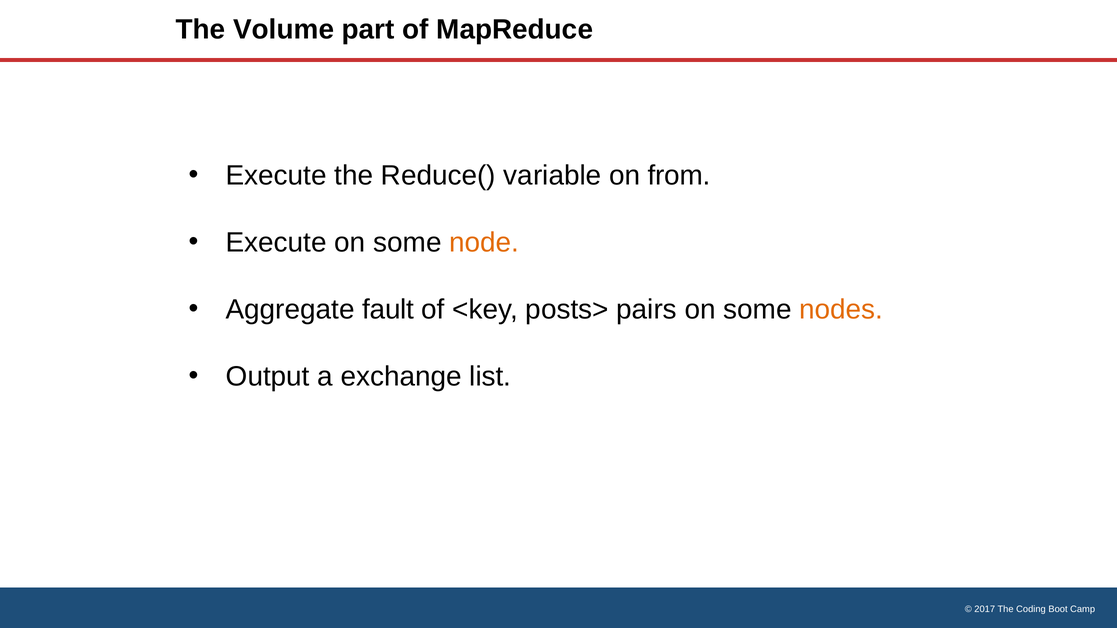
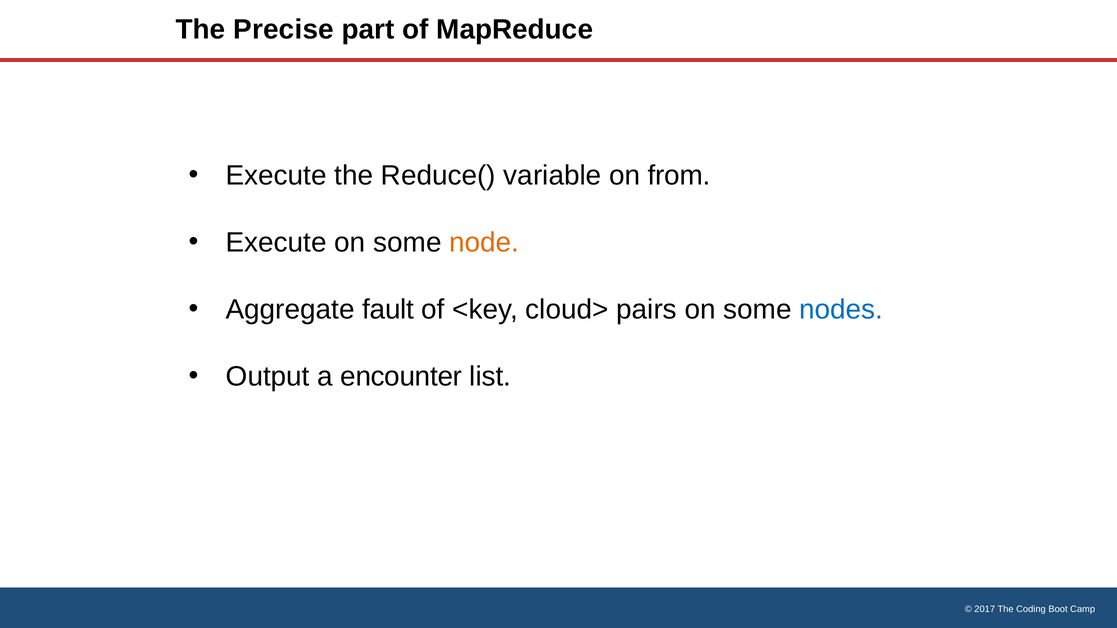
Volume: Volume -> Precise
posts>: posts> -> cloud>
nodes colour: orange -> blue
exchange: exchange -> encounter
